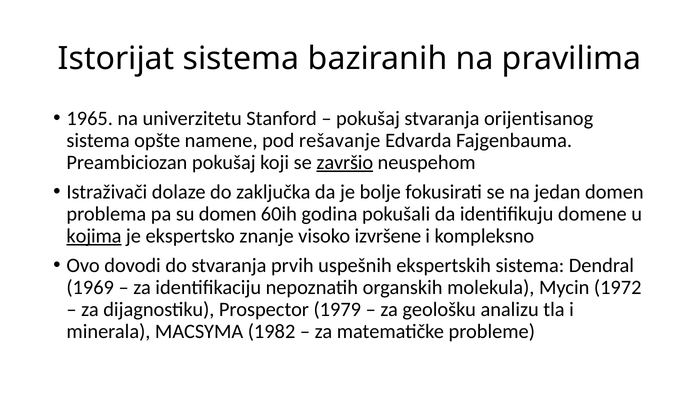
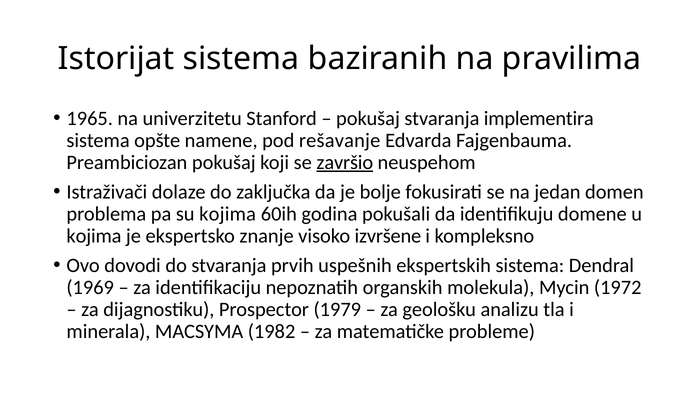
orijentisanog: orijentisanog -> implementira
su domen: domen -> kojima
kojima at (94, 236) underline: present -> none
